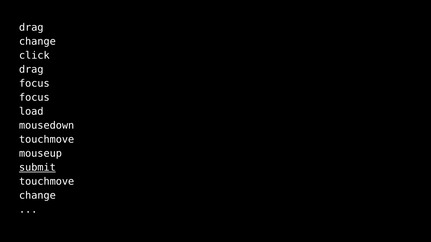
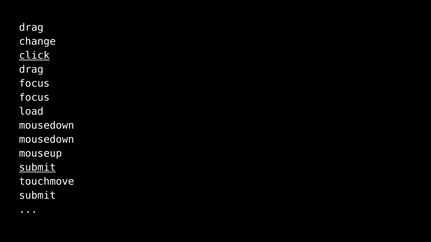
click underline: none -> present
touchmove at (47, 140): touchmove -> mousedown
change at (37, 196): change -> submit
